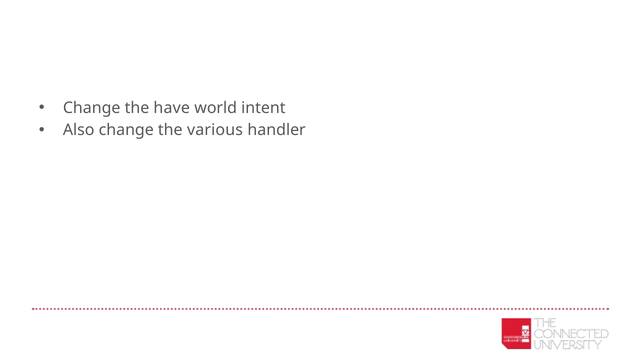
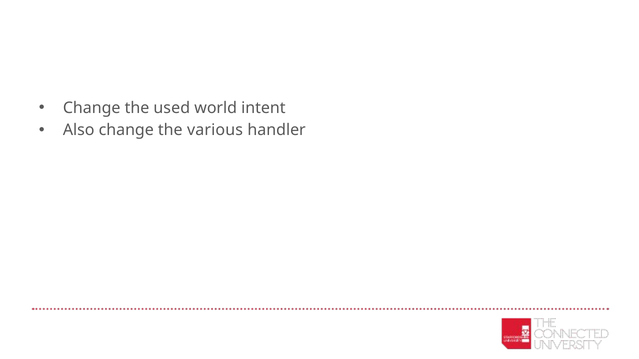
have: have -> used
